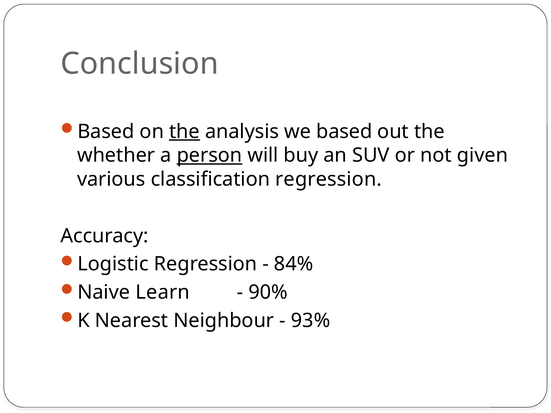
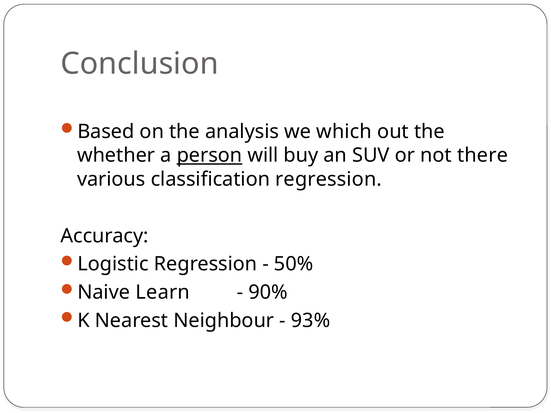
the at (184, 132) underline: present -> none
we based: based -> which
given: given -> there
84%: 84% -> 50%
